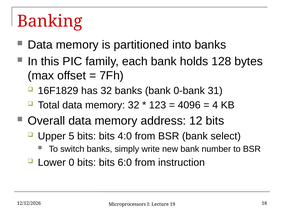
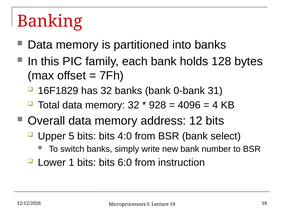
123: 123 -> 928
0: 0 -> 1
